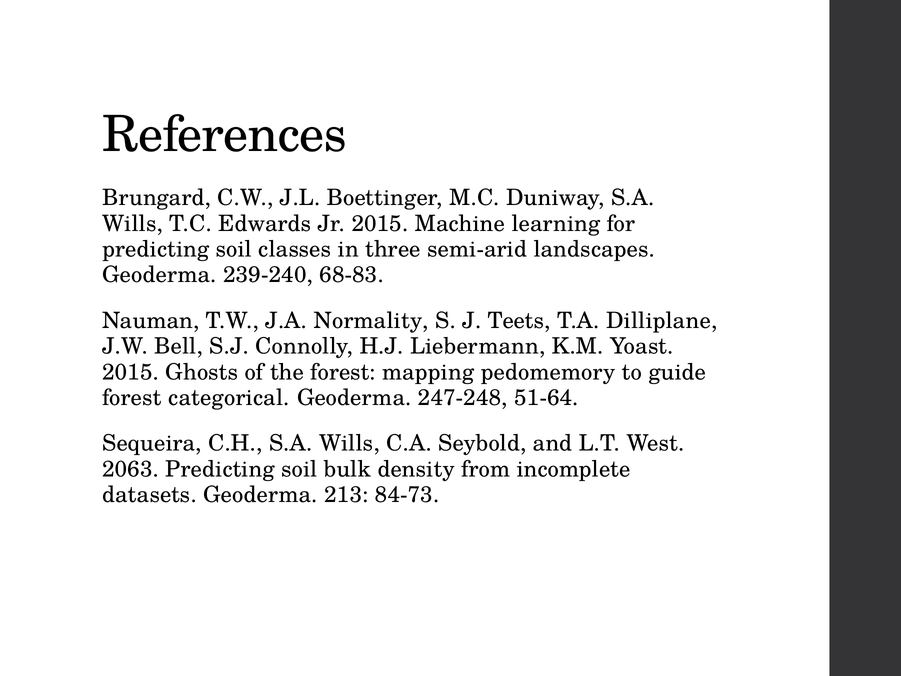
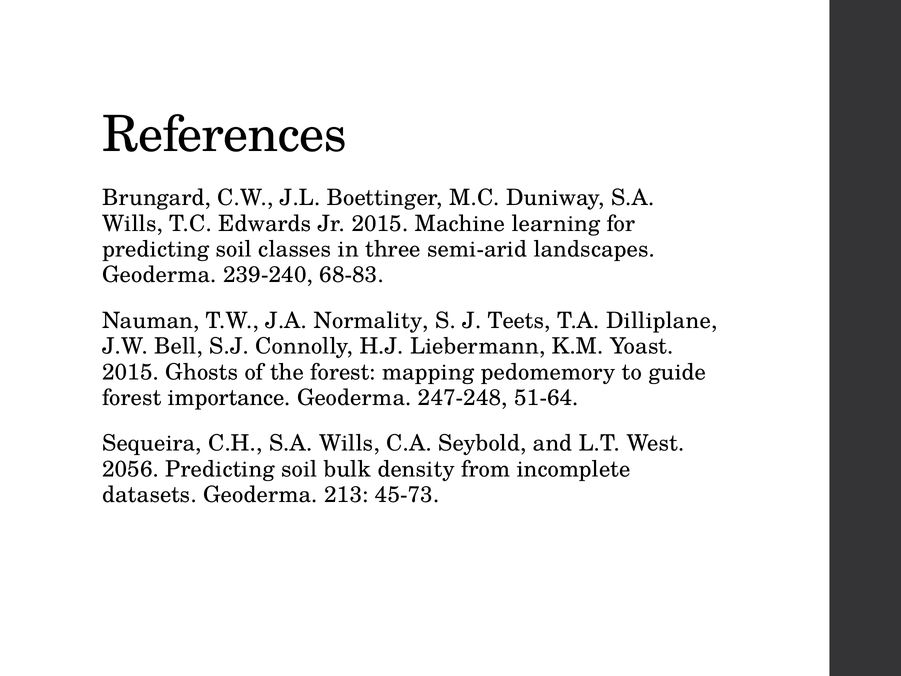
categorical: categorical -> importance
2063: 2063 -> 2056
84-73: 84-73 -> 45-73
